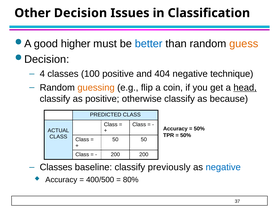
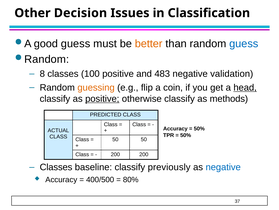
good higher: higher -> guess
better colour: blue -> orange
guess at (244, 43) colour: orange -> blue
Decision at (47, 59): Decision -> Random
4: 4 -> 8
404: 404 -> 483
technique: technique -> validation
positive at (102, 98) underline: none -> present
because: because -> methods
